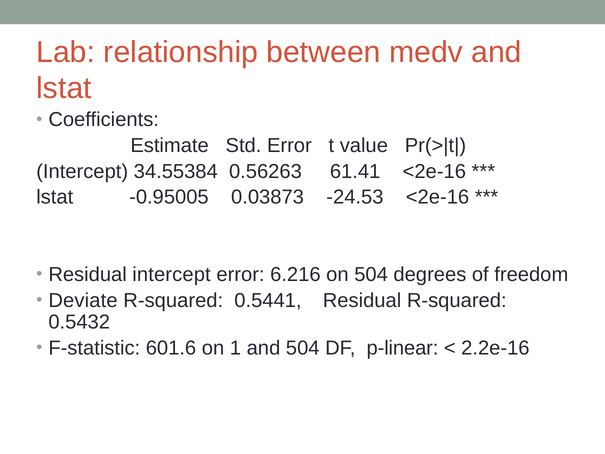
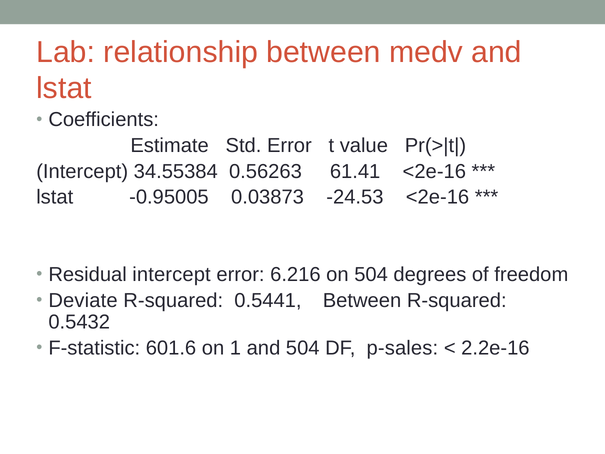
0.5441 Residual: Residual -> Between
p-linear: p-linear -> p-sales
